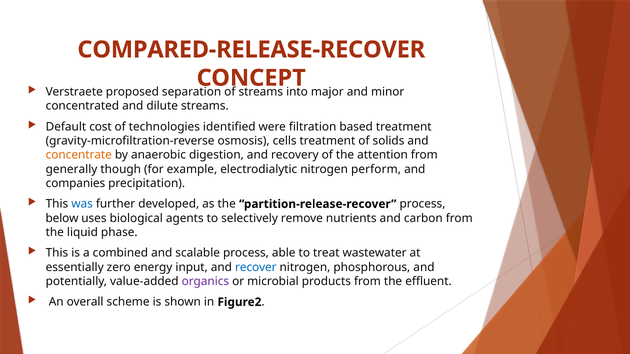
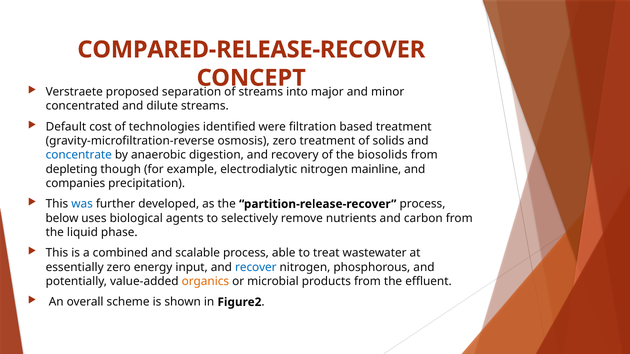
osmosis cells: cells -> zero
concentrate colour: orange -> blue
attention: attention -> biosolids
generally: generally -> depleting
perform: perform -> mainline
organics colour: purple -> orange
